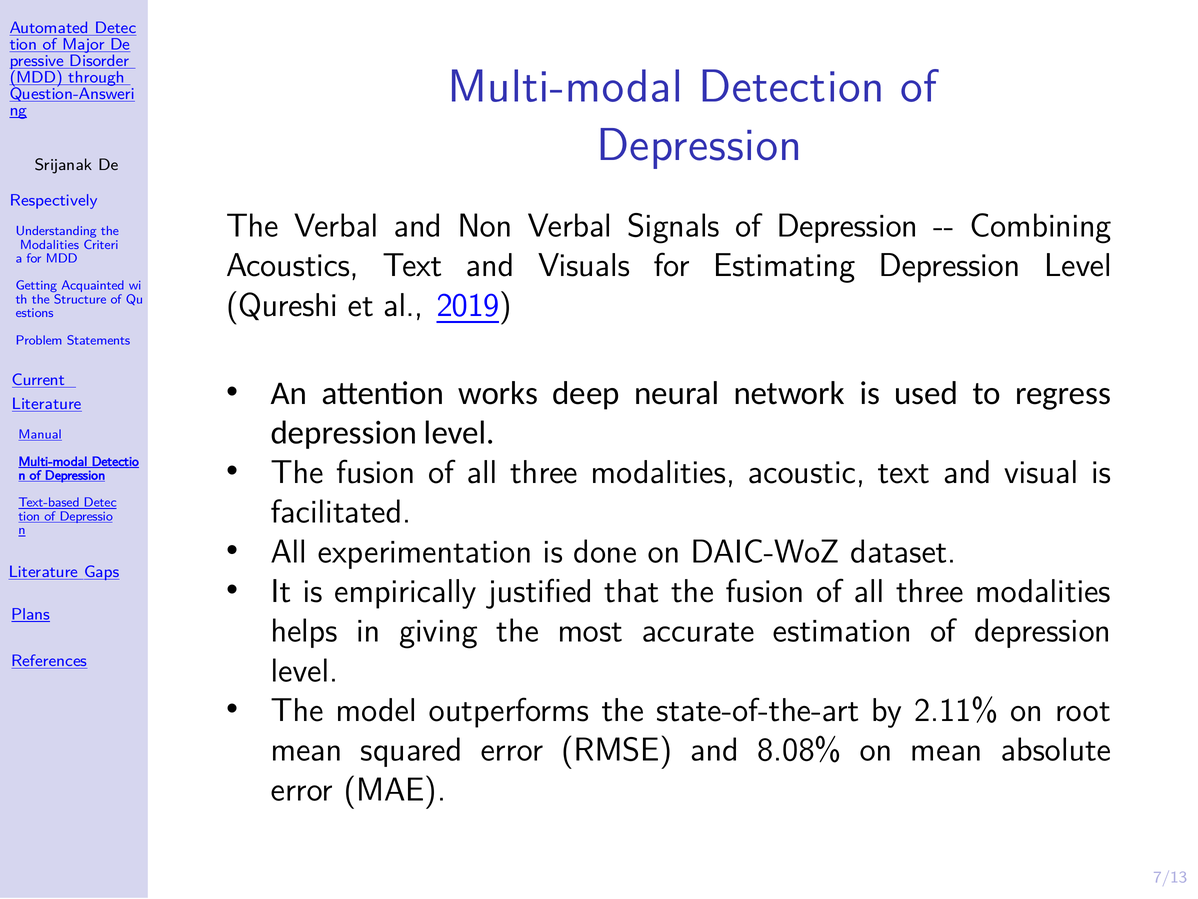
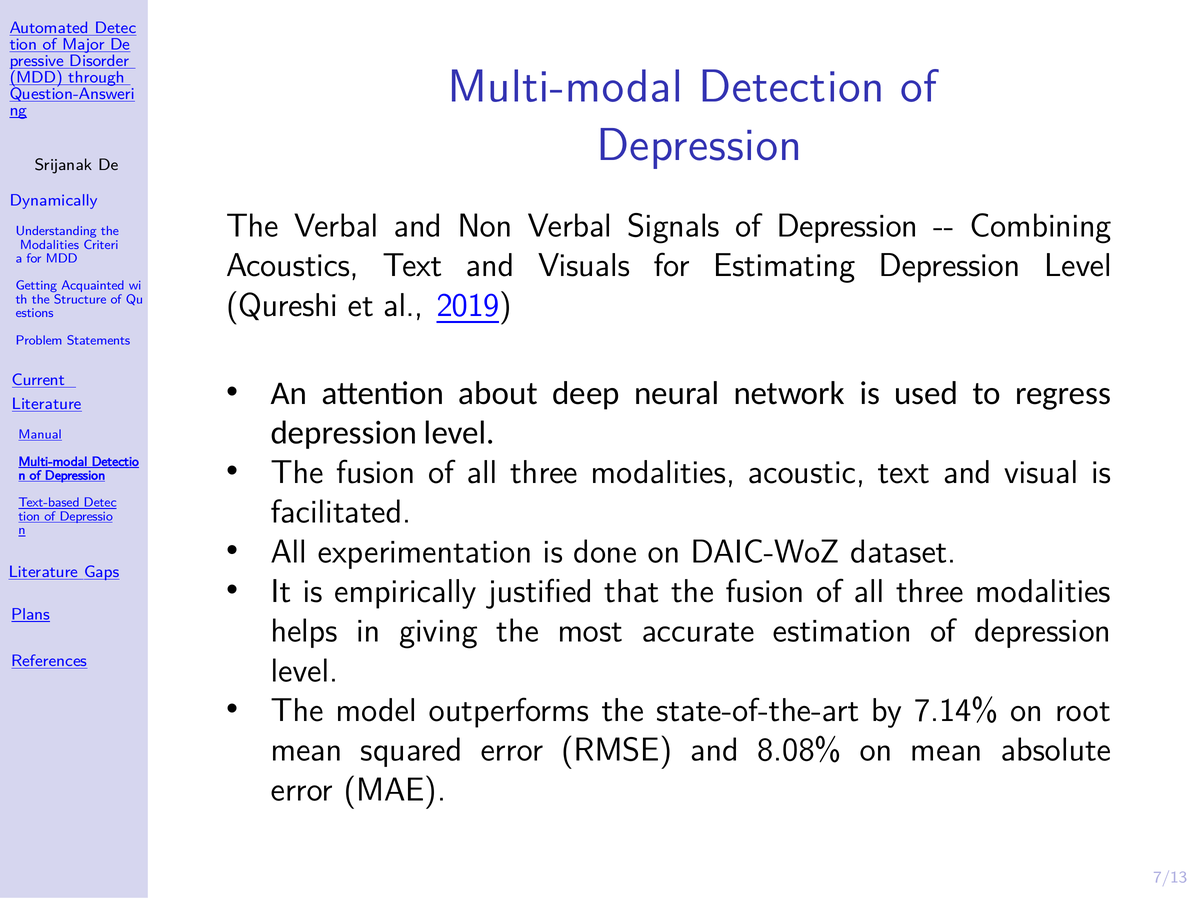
Respectively: Respectively -> Dynamically
works: works -> about
2.11%: 2.11% -> 7.14%
